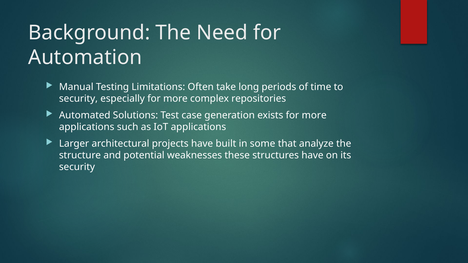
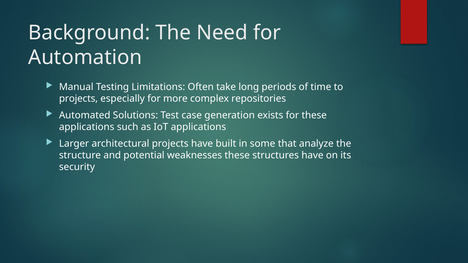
security at (78, 99): security -> projects
exists for more: more -> these
